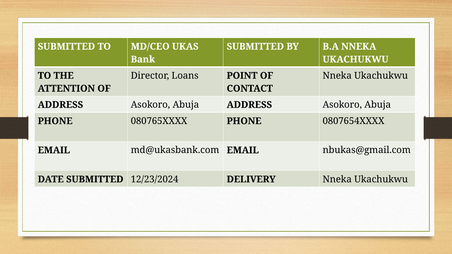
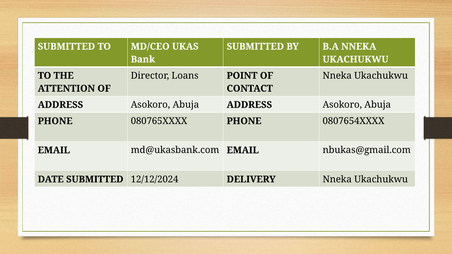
12/23/2024: 12/23/2024 -> 12/12/2024
